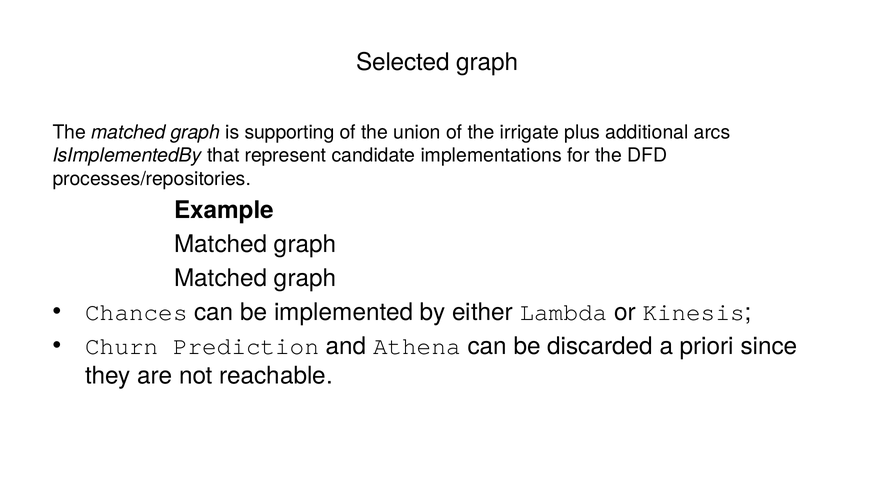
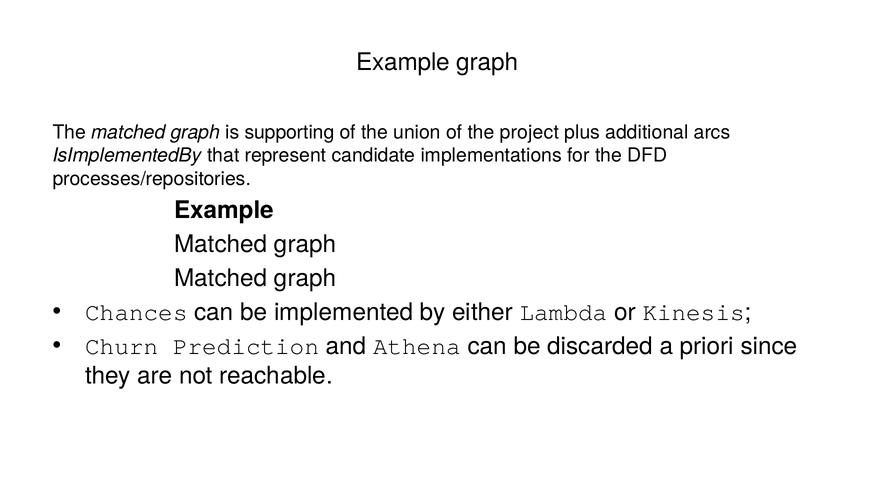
Selected at (403, 62): Selected -> Example
irrigate: irrigate -> project
